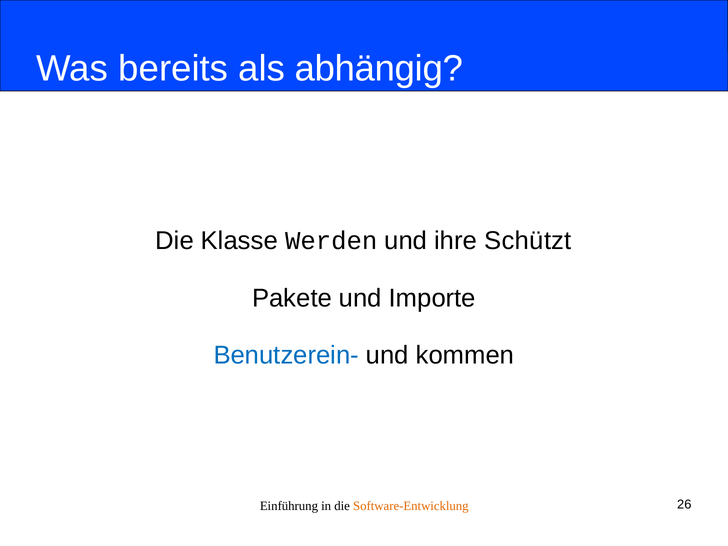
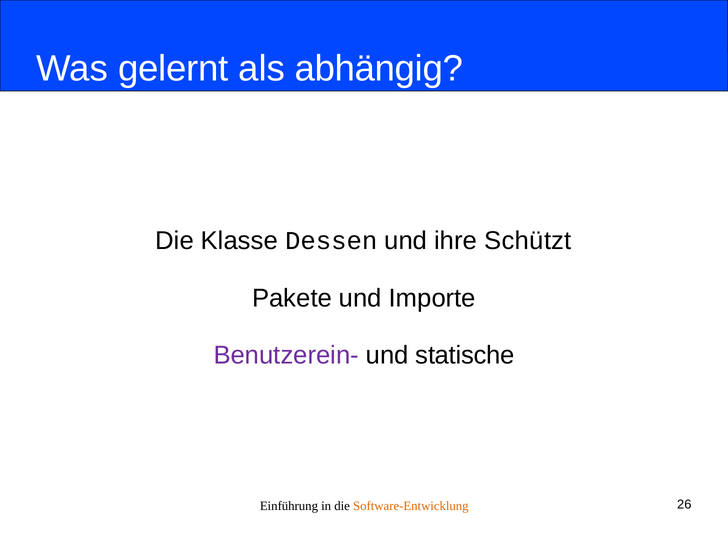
bereits: bereits -> gelernt
Werden: Werden -> Dessen
Benutzerein- colour: blue -> purple
kommen: kommen -> statische
